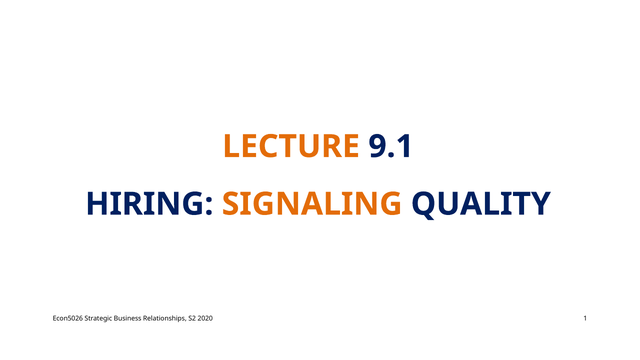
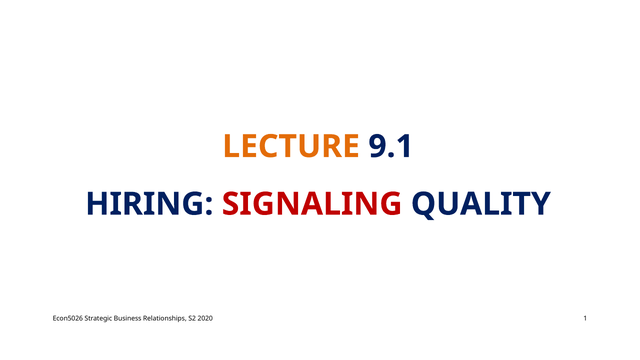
SIGNALING colour: orange -> red
